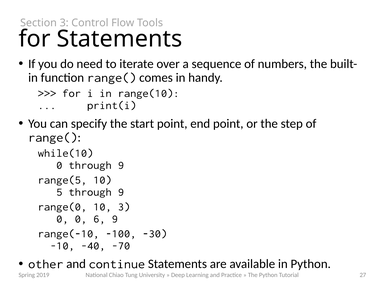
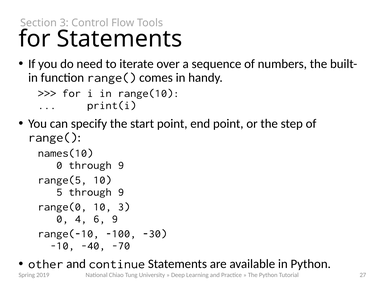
while(10: while(10 -> names(10
0 0: 0 -> 4
